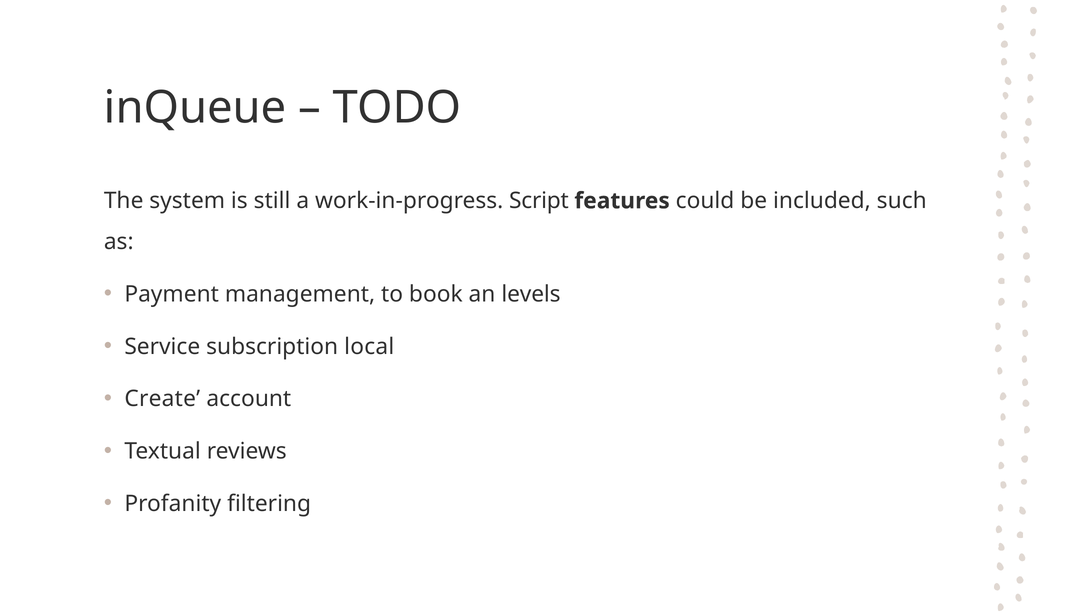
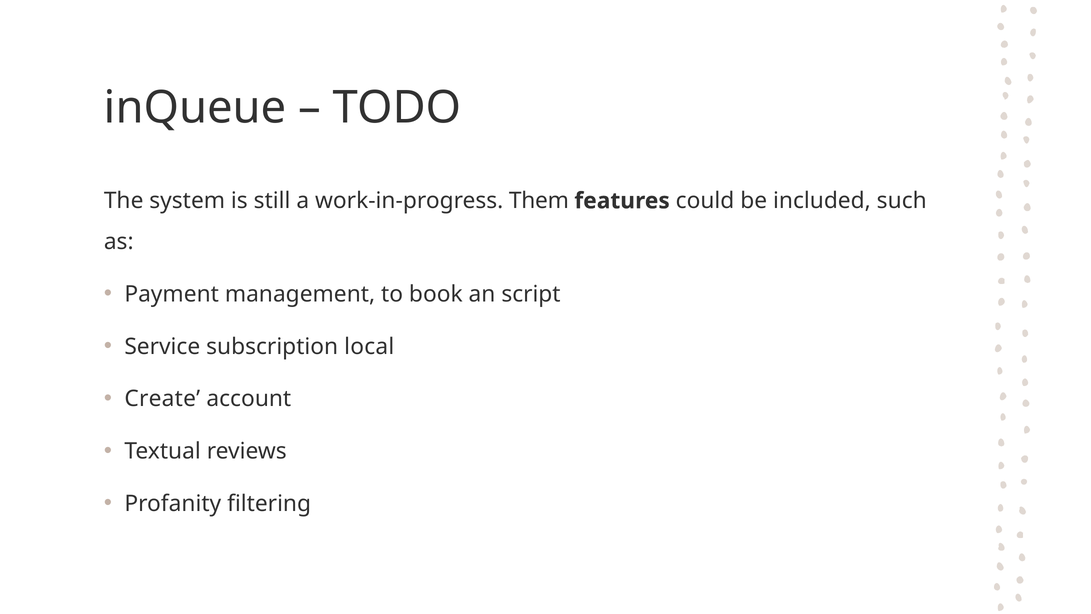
Script: Script -> Them
levels: levels -> script
